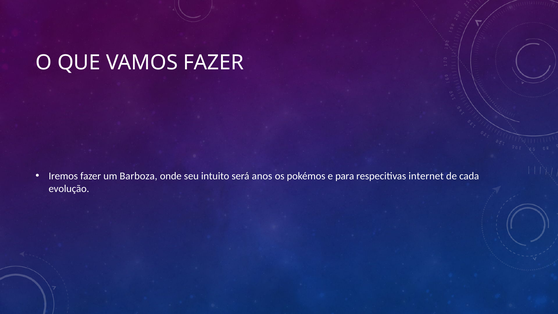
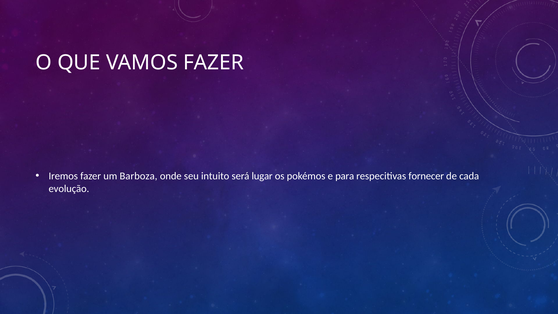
anos: anos -> lugar
internet: internet -> fornecer
